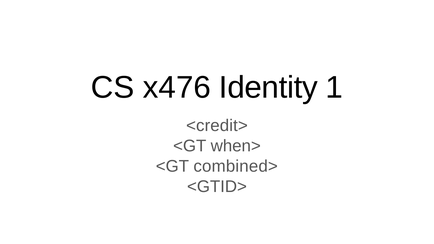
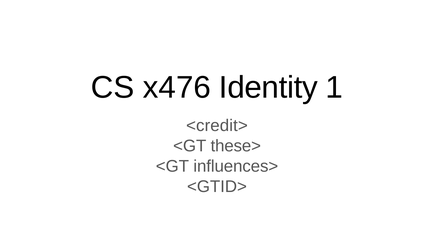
when>: when> -> these>
combined>: combined> -> influences>
